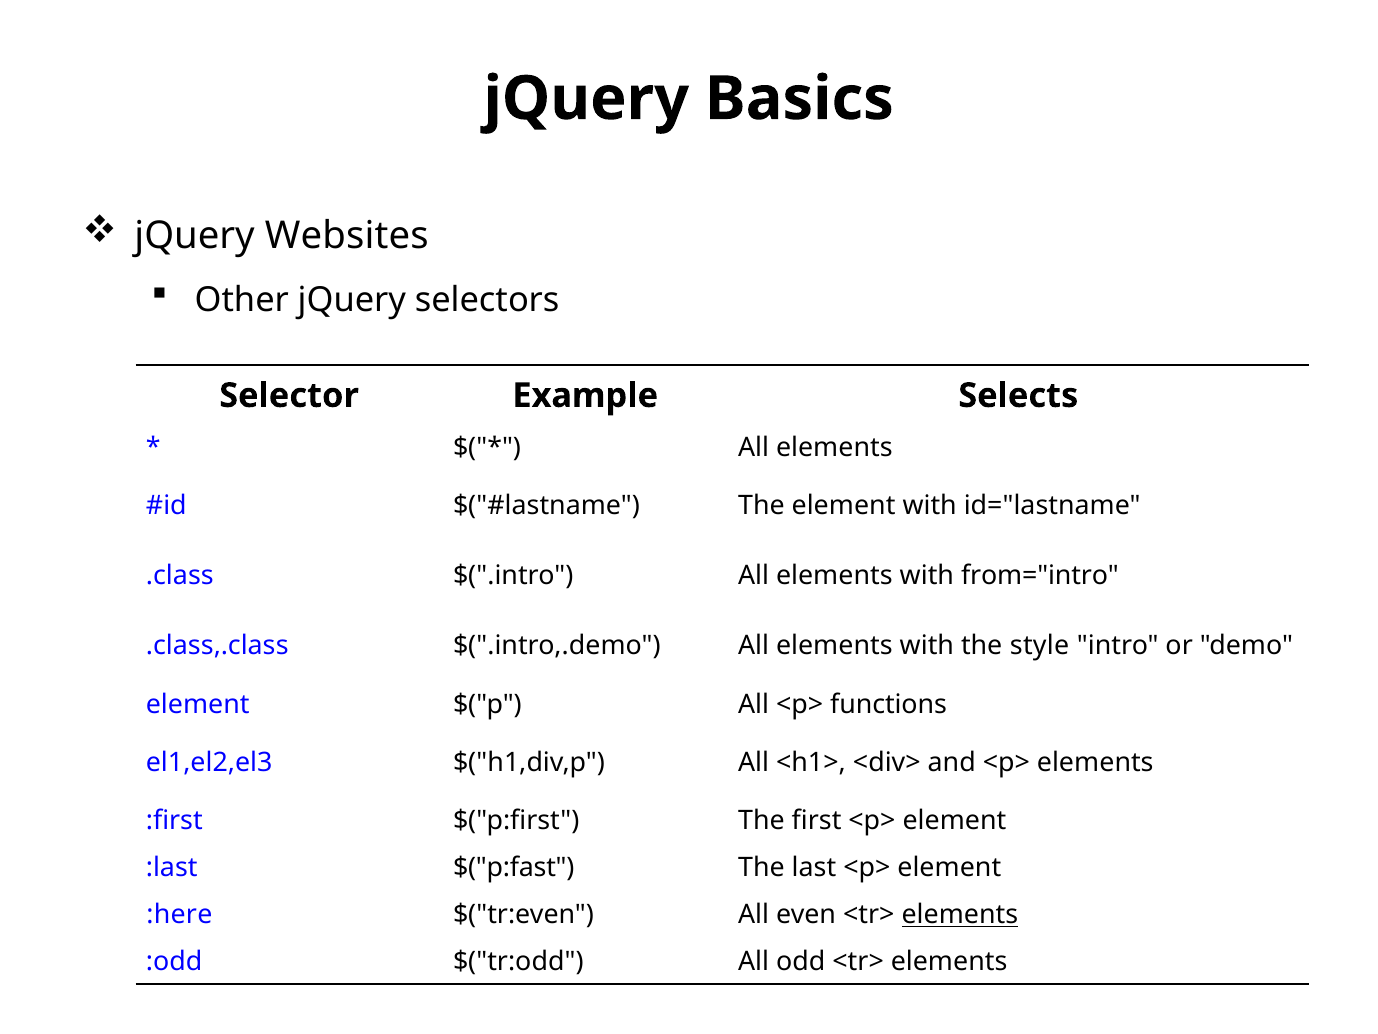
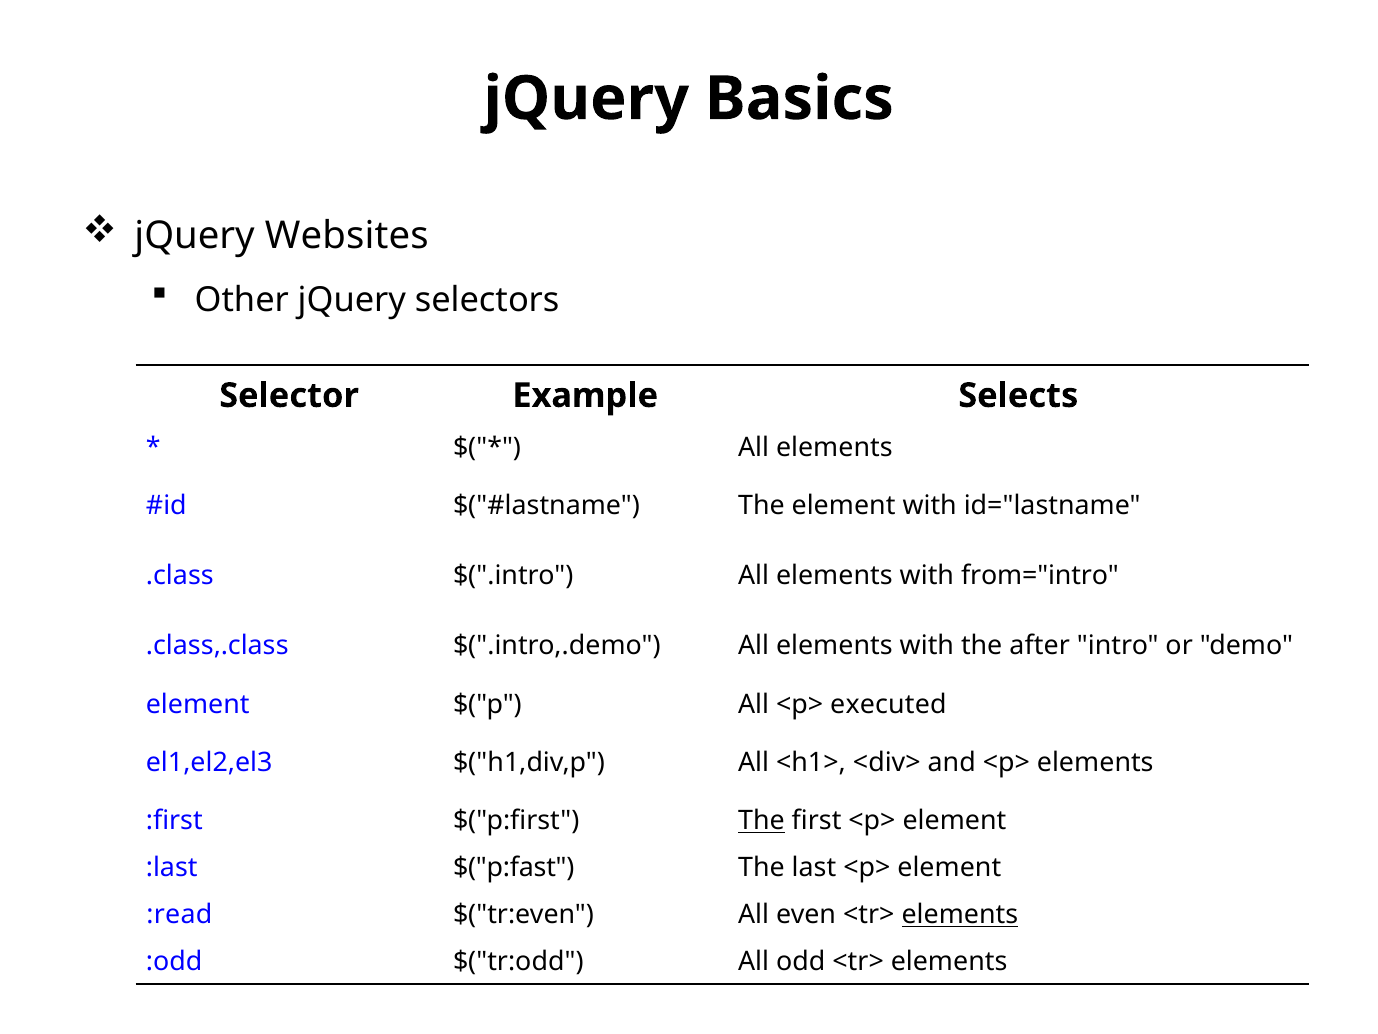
style: style -> after
functions: functions -> executed
The at (761, 821) underline: none -> present
:here: :here -> :read
